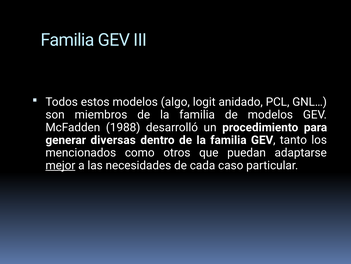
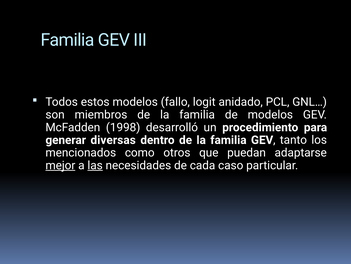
algo: algo -> fallo
1988: 1988 -> 1998
las underline: none -> present
